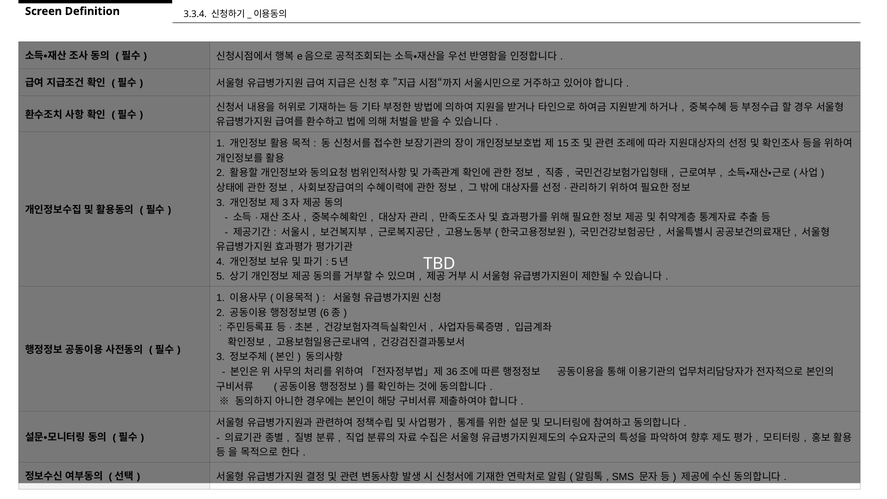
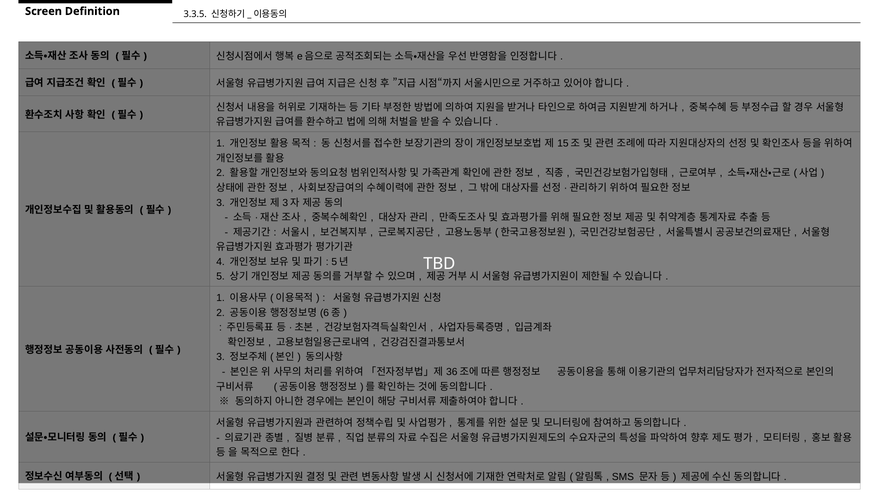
3.3.4: 3.3.4 -> 3.3.5
